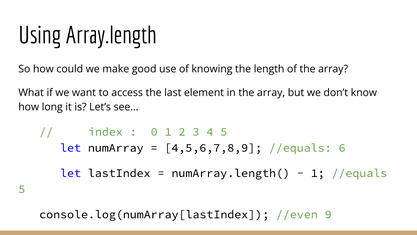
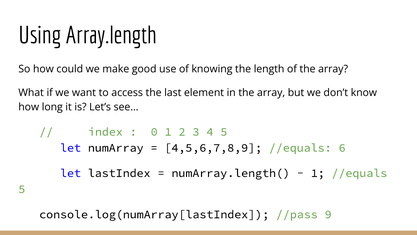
//even: //even -> //pass
